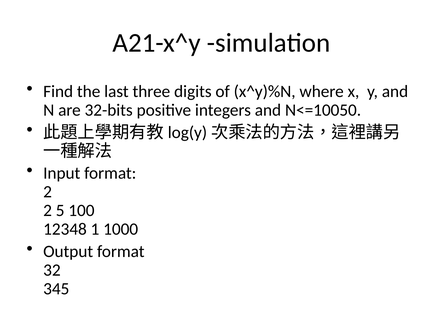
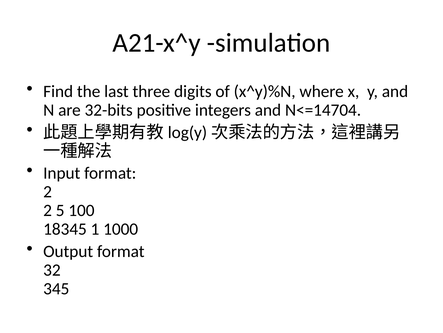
N<=10050: N<=10050 -> N<=14704
12348: 12348 -> 18345
